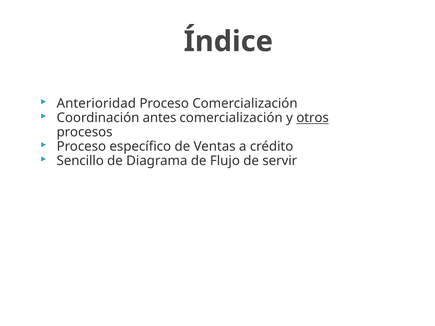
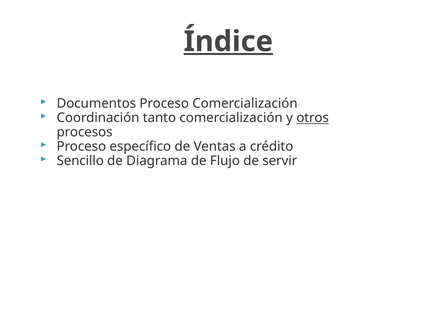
Índice underline: none -> present
Anterioridad: Anterioridad -> Documentos
antes: antes -> tanto
